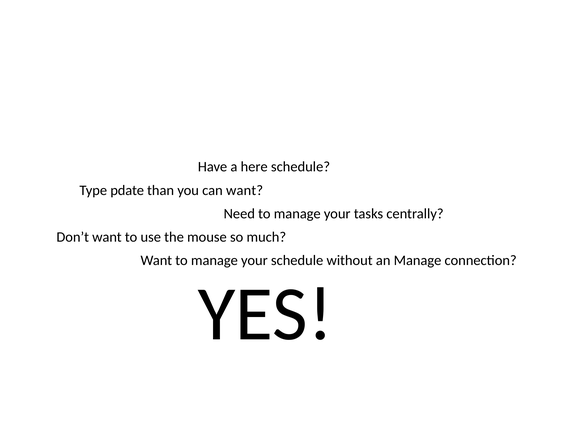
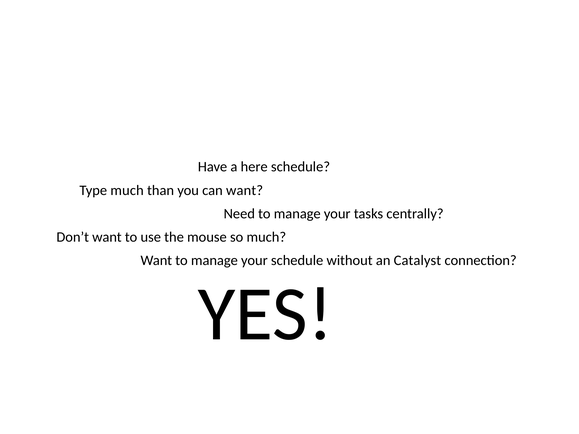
Type pdate: pdate -> much
an Manage: Manage -> Catalyst
